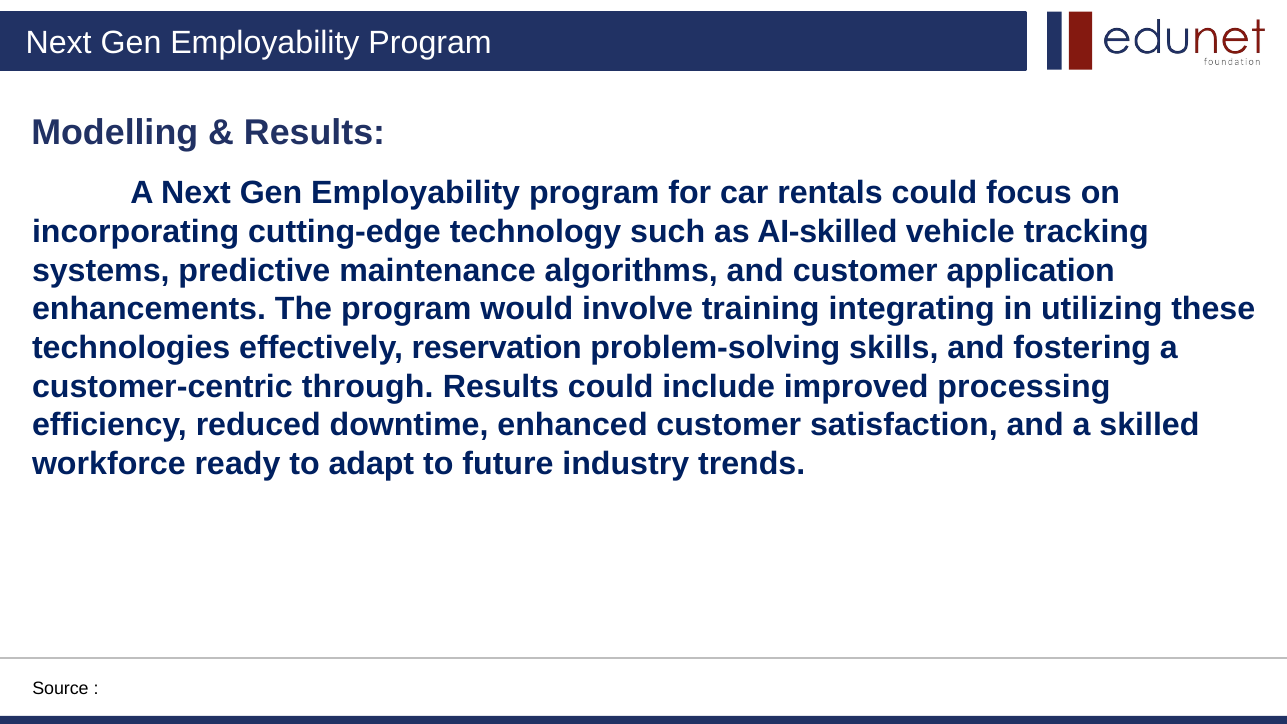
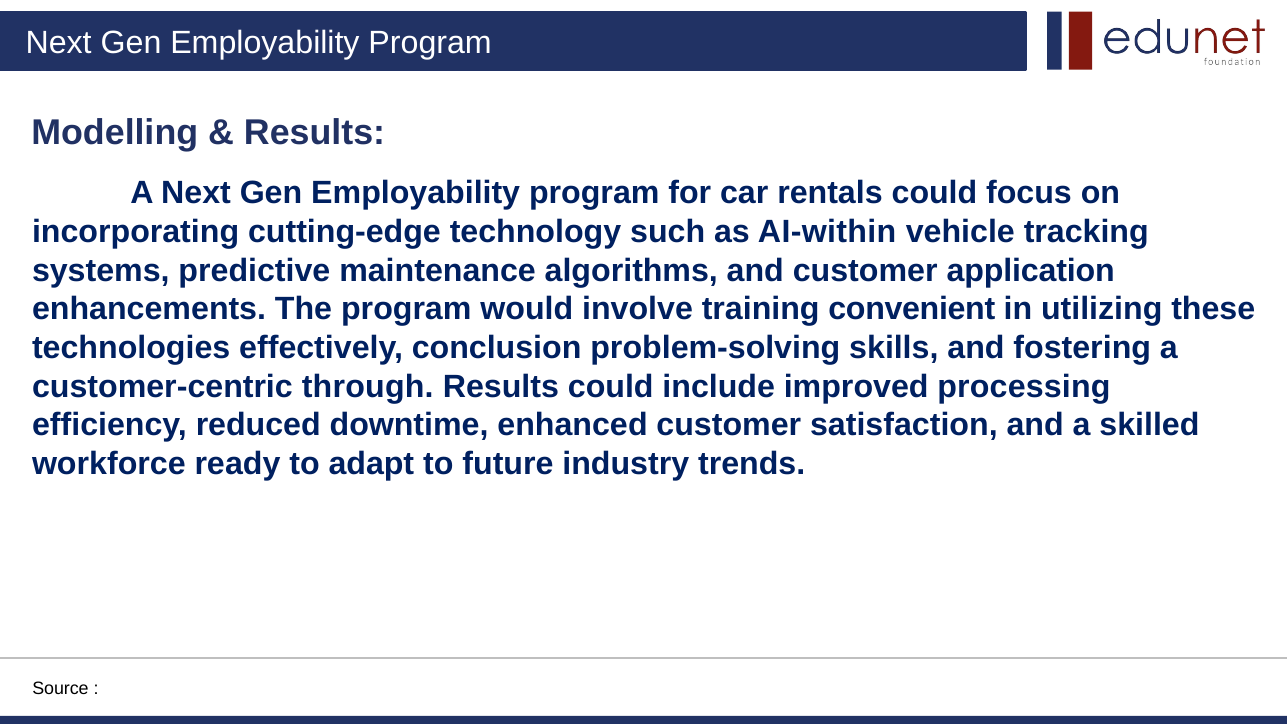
AI-skilled: AI-skilled -> AI-within
integrating: integrating -> convenient
reservation: reservation -> conclusion
